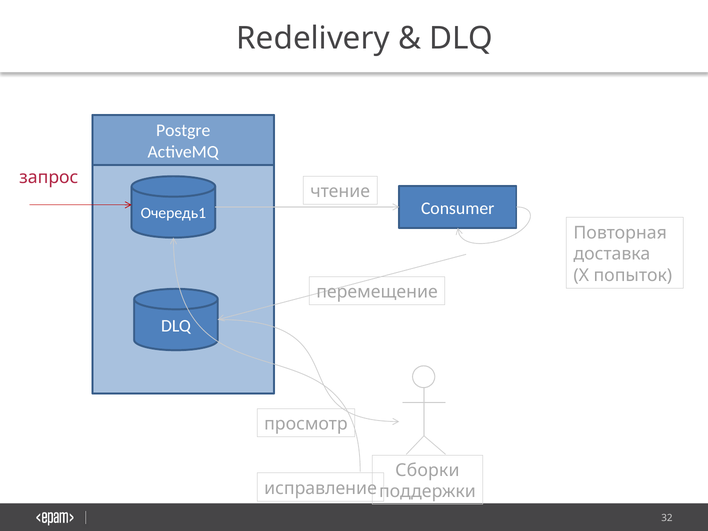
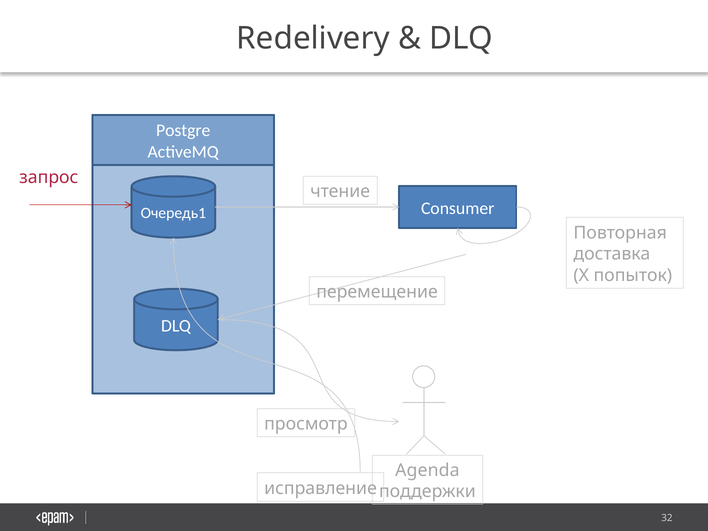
Сборки: Сборки -> Agenda
